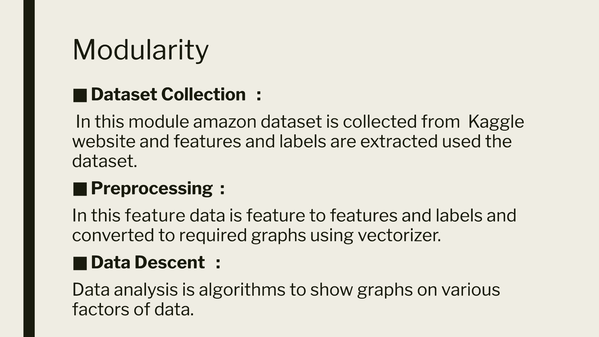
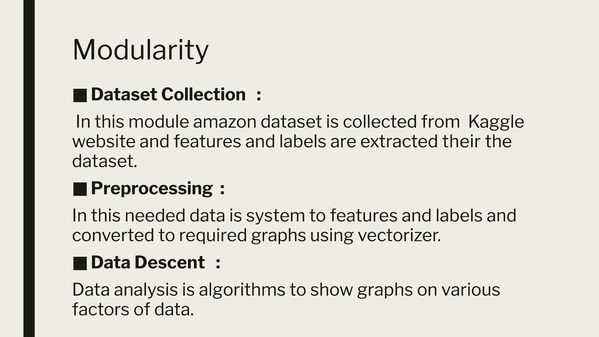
used: used -> their
this feature: feature -> needed
is feature: feature -> system
